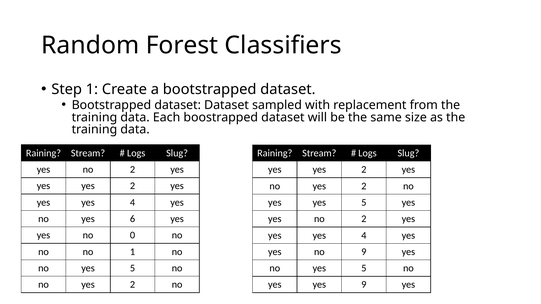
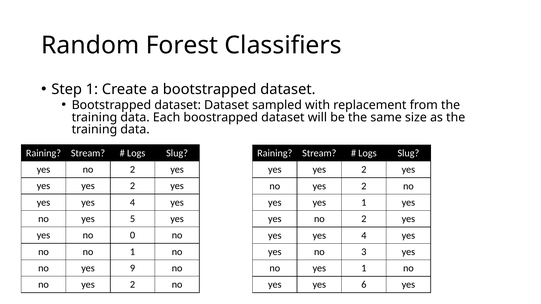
yes yes 5: 5 -> 1
6: 6 -> 5
no 9: 9 -> 3
5 at (133, 268): 5 -> 9
5 at (364, 268): 5 -> 1
yes 9: 9 -> 6
